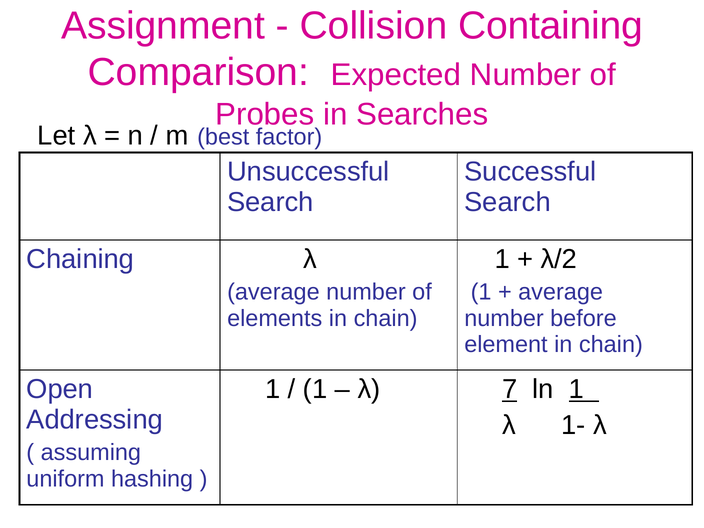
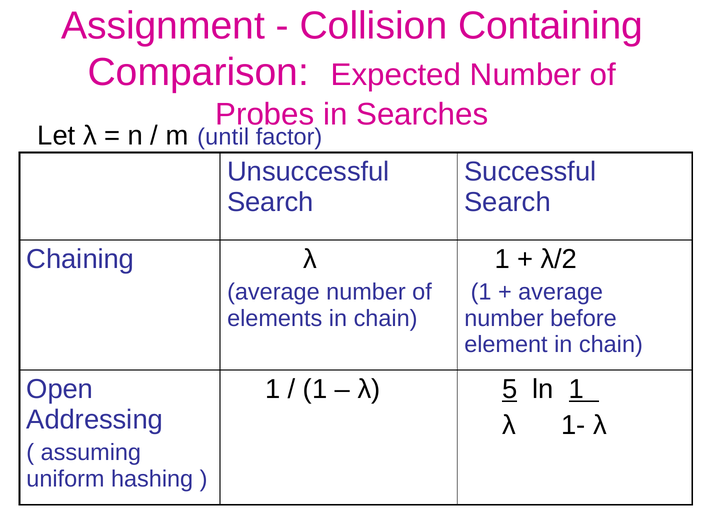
best: best -> until
7: 7 -> 5
